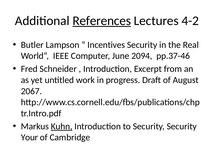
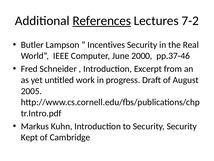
4-2: 4-2 -> 7-2
2094: 2094 -> 2000
2067: 2067 -> 2005
Kuhn underline: present -> none
Your: Your -> Kept
